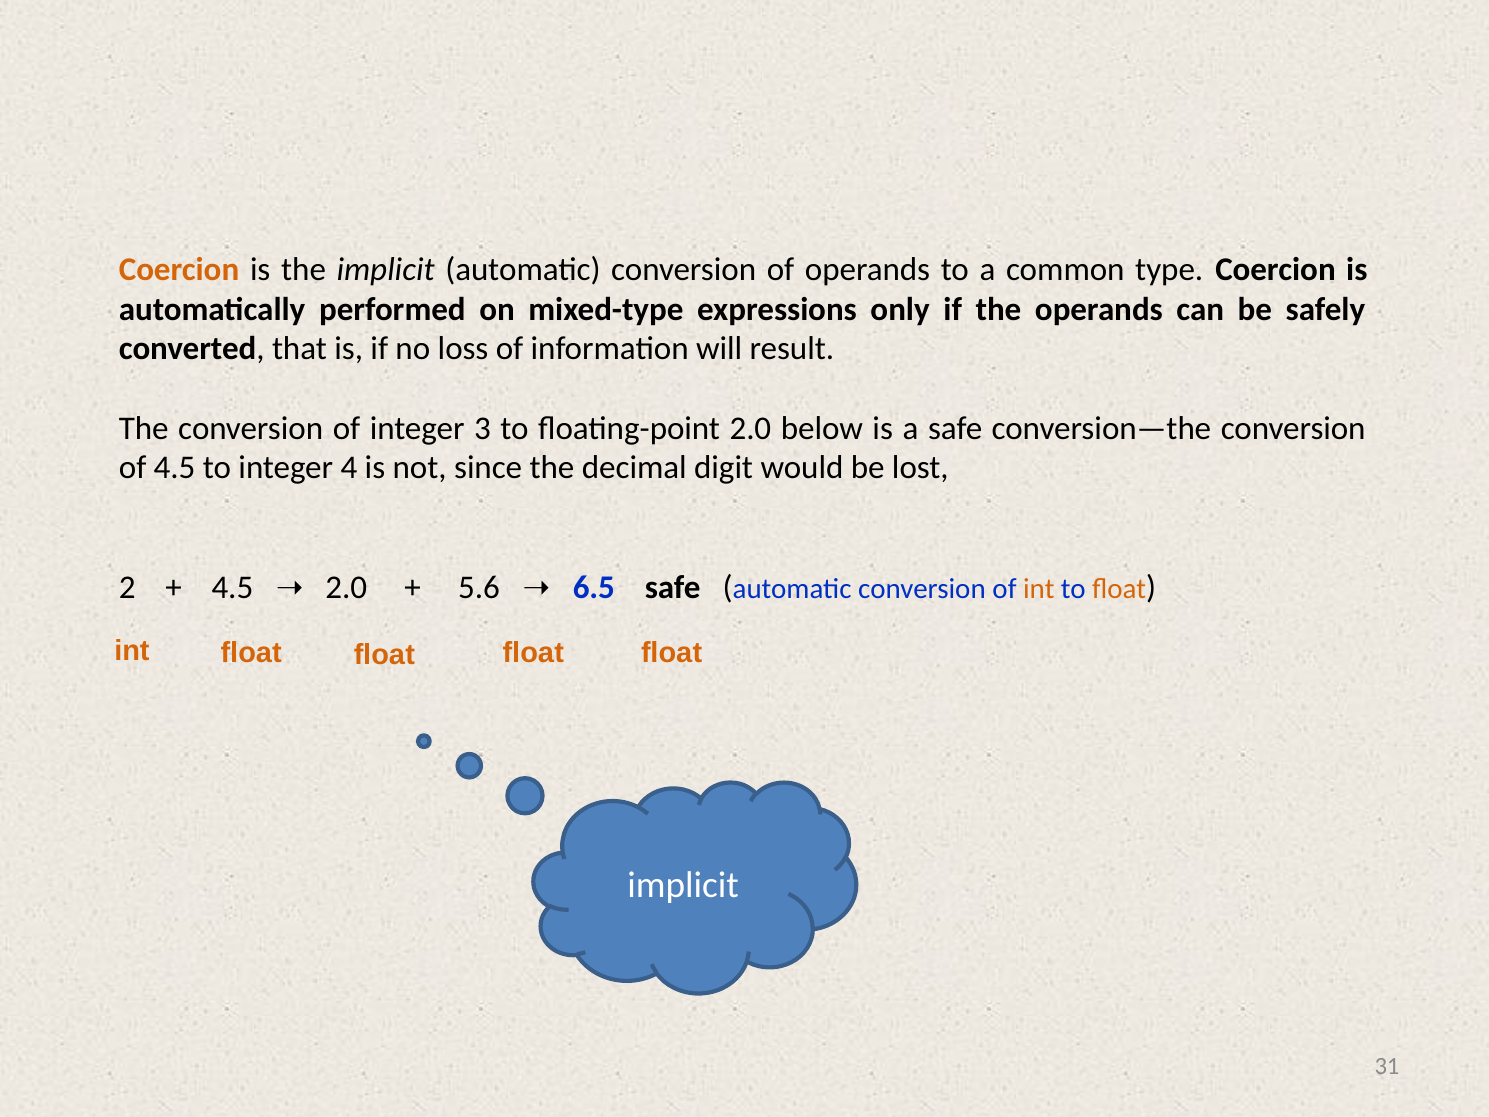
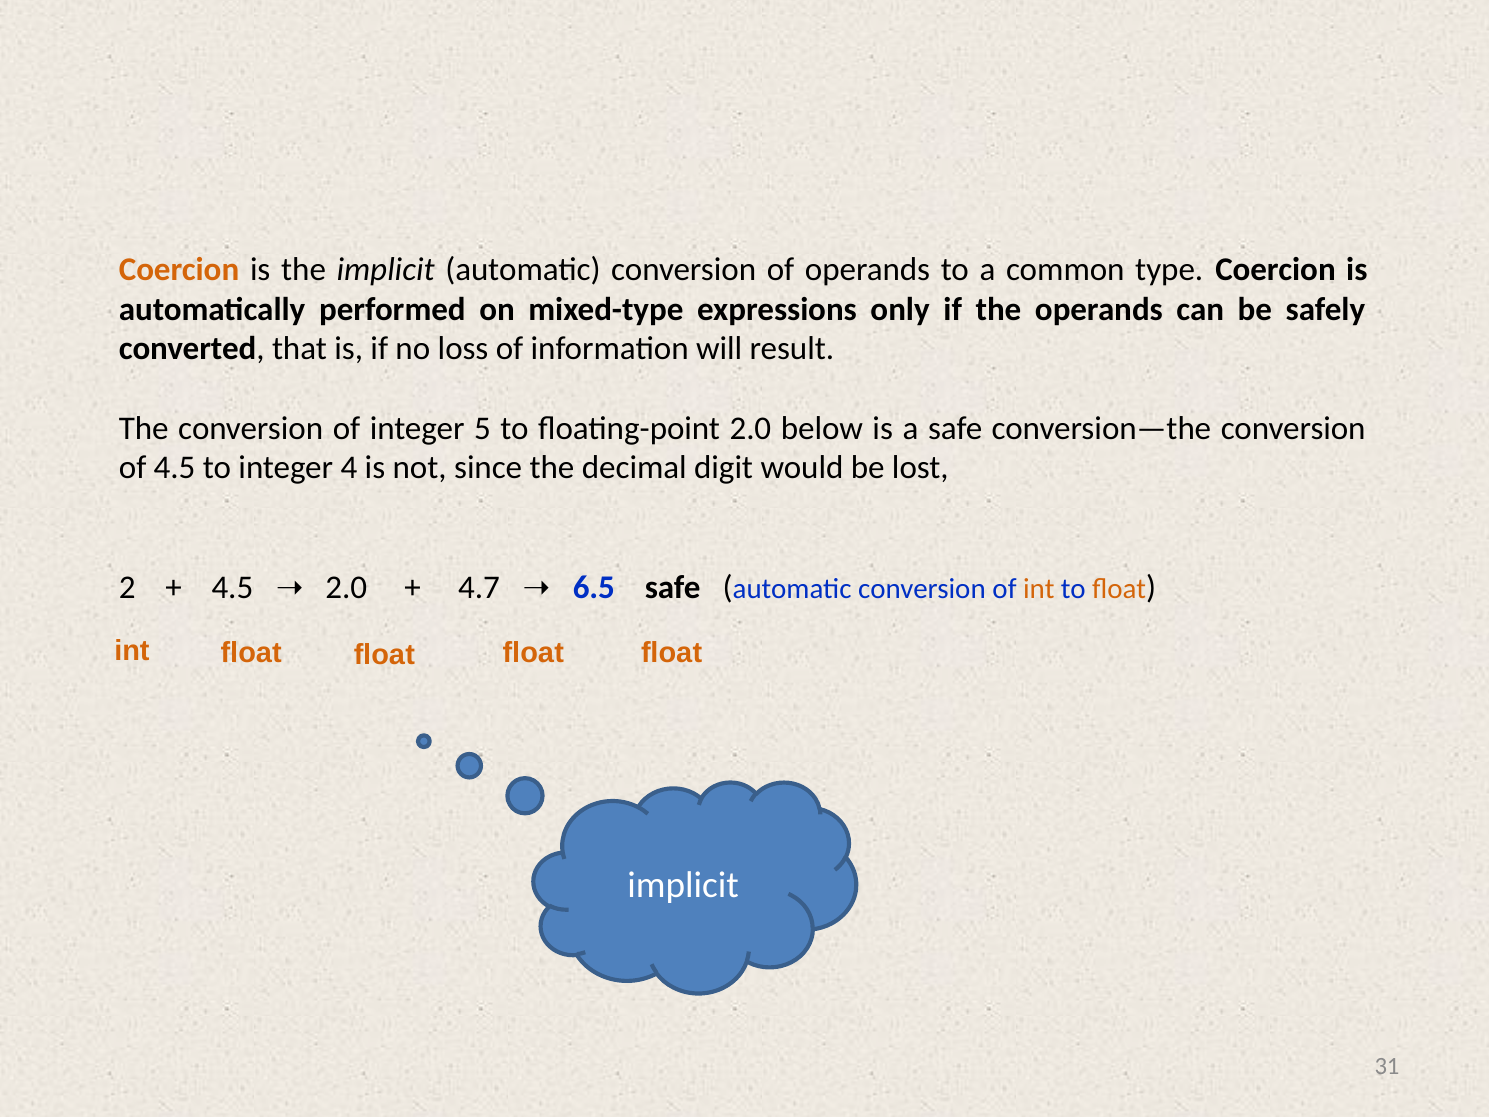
3: 3 -> 5
5.6: 5.6 -> 4.7
